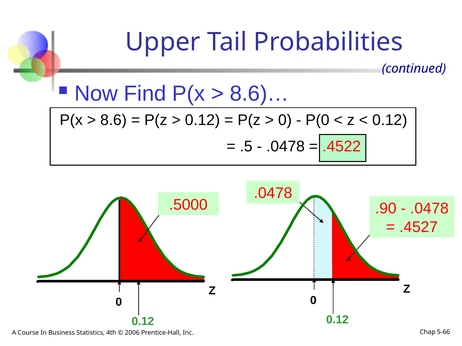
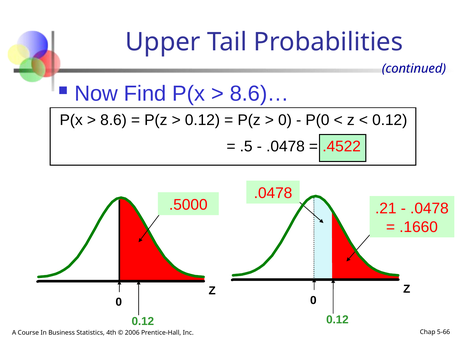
.90: .90 -> .21
.4527: .4527 -> .1660
